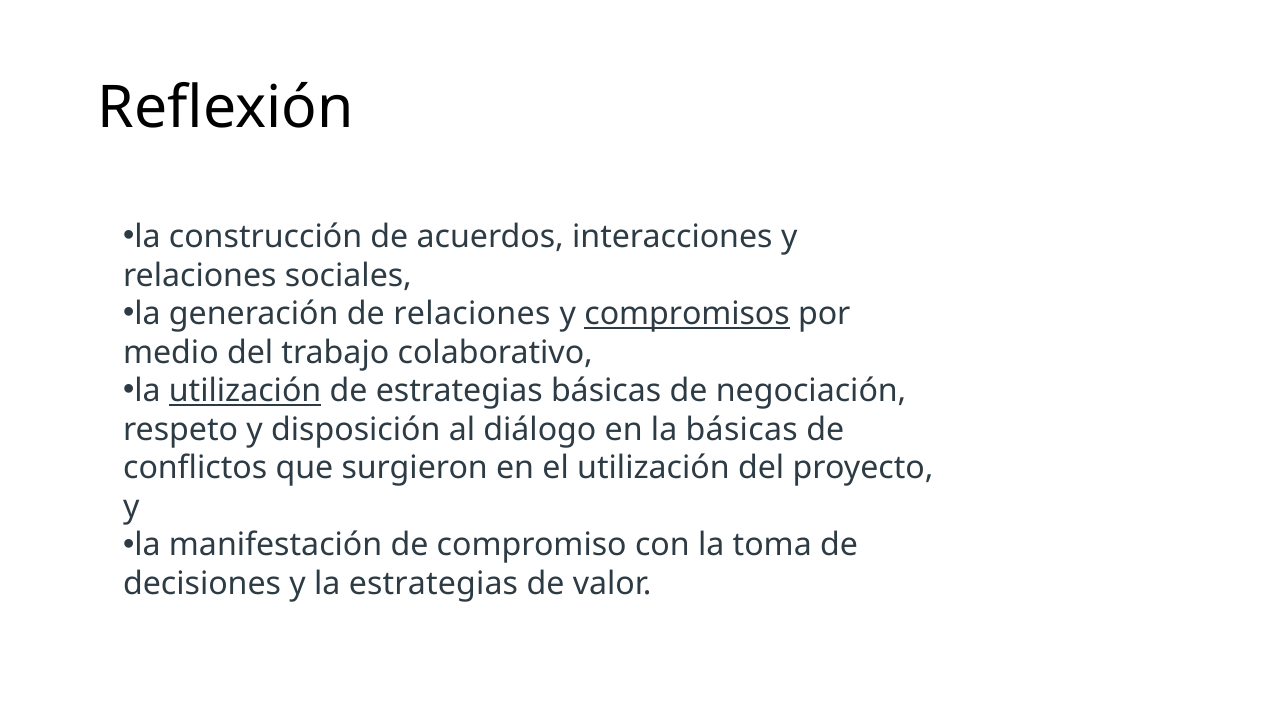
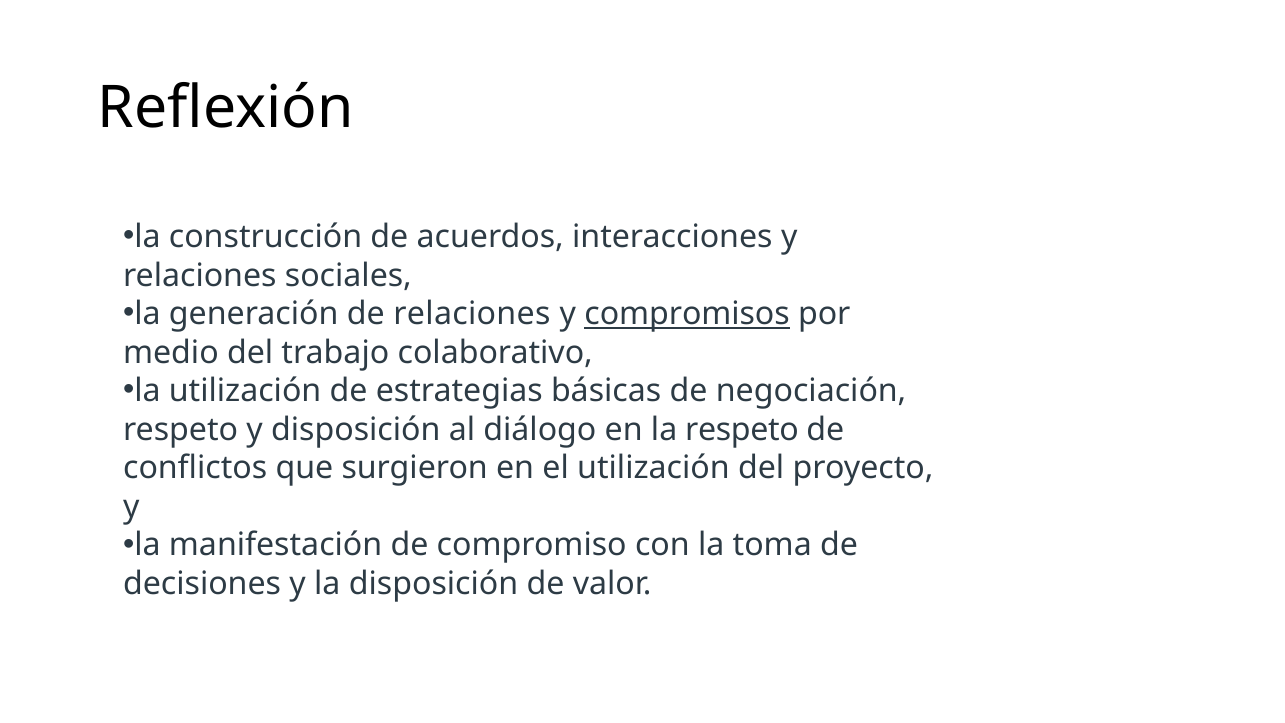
utilización at (245, 391) underline: present -> none
la básicas: básicas -> respeto
la estrategias: estrategias -> disposición
